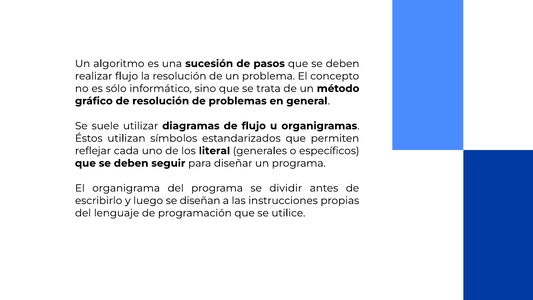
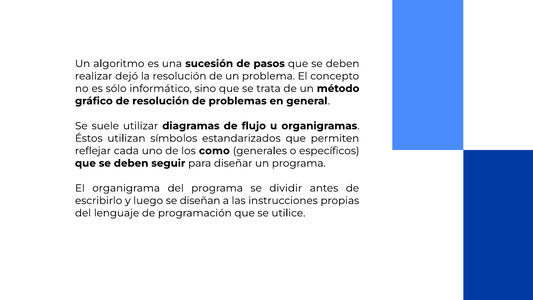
realizar flujo: flujo -> dejó
literal: literal -> como
